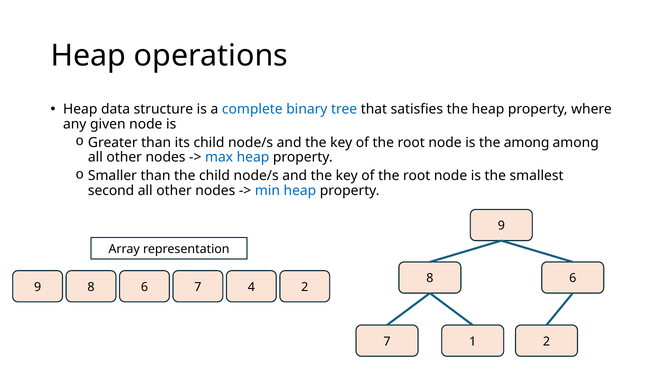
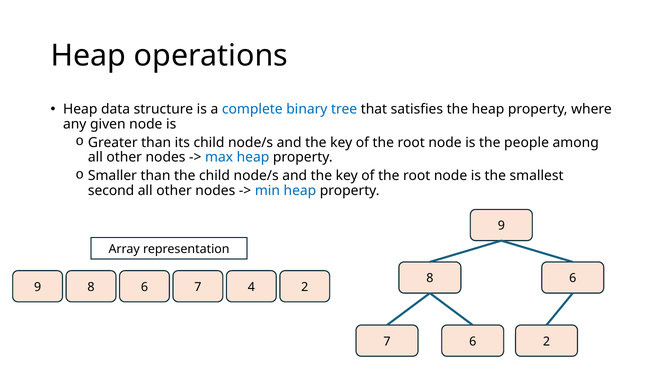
the among: among -> people
7 1: 1 -> 6
